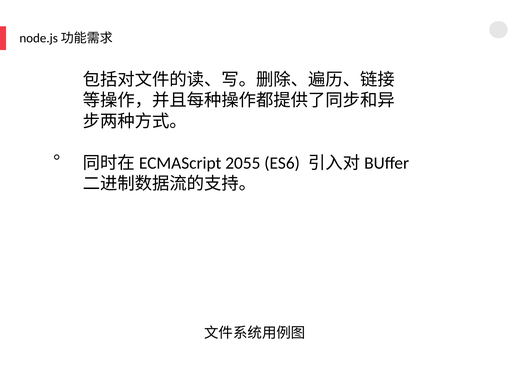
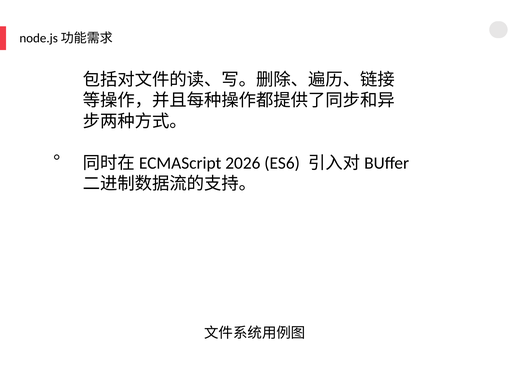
2055: 2055 -> 2026
